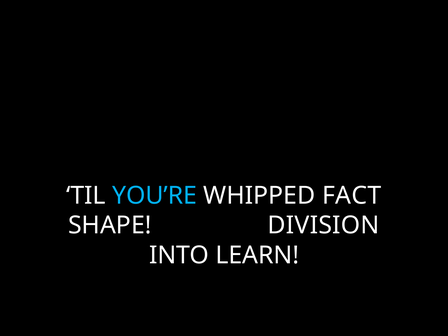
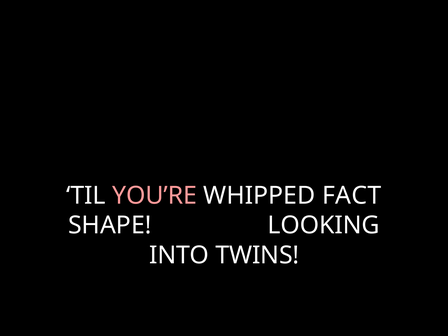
YOU’RE colour: light blue -> pink
DIVISION: DIVISION -> LOOKING
LEARN: LEARN -> TWINS
